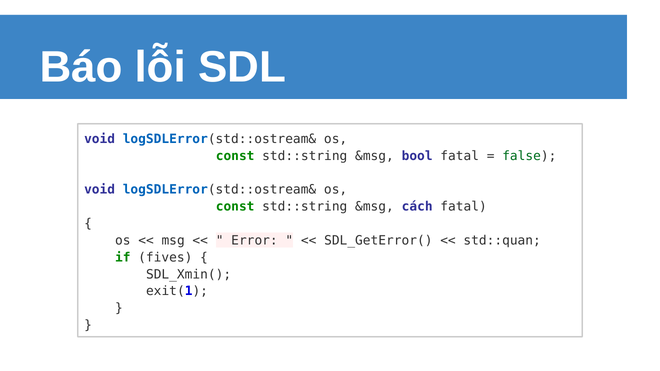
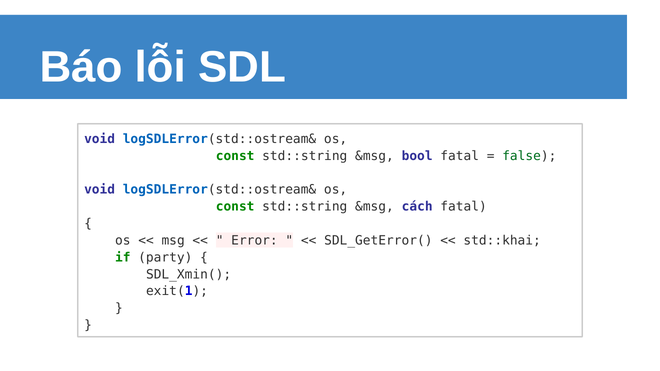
std::quan: std::quan -> std::khai
fives: fives -> party
